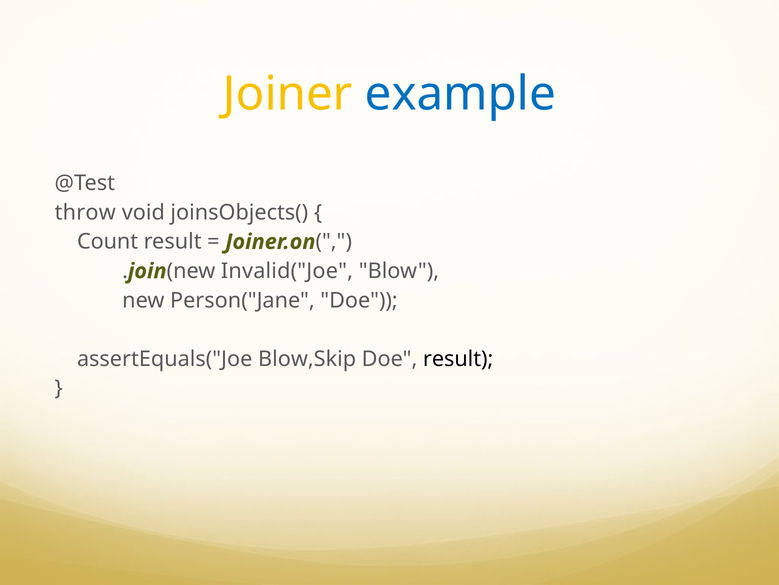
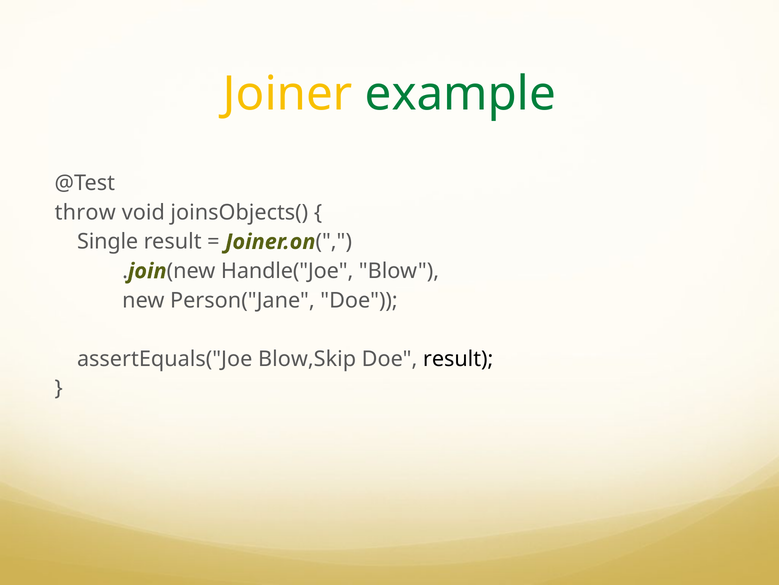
example colour: blue -> green
Count: Count -> Single
Invalid("Joe: Invalid("Joe -> Handle("Joe
